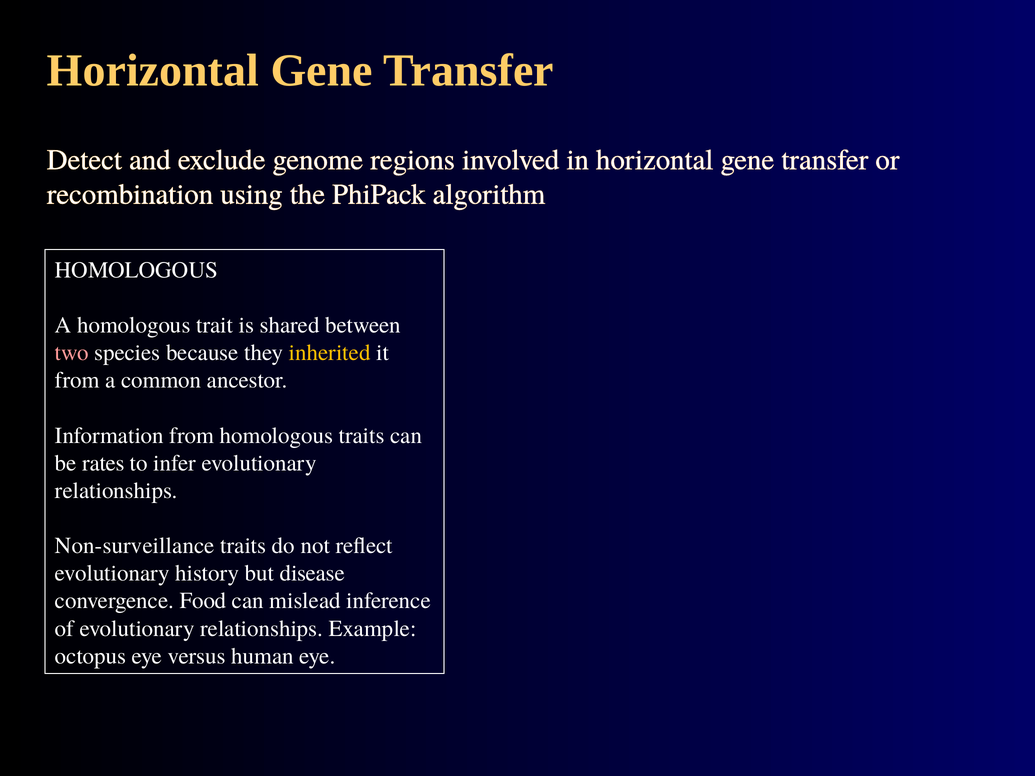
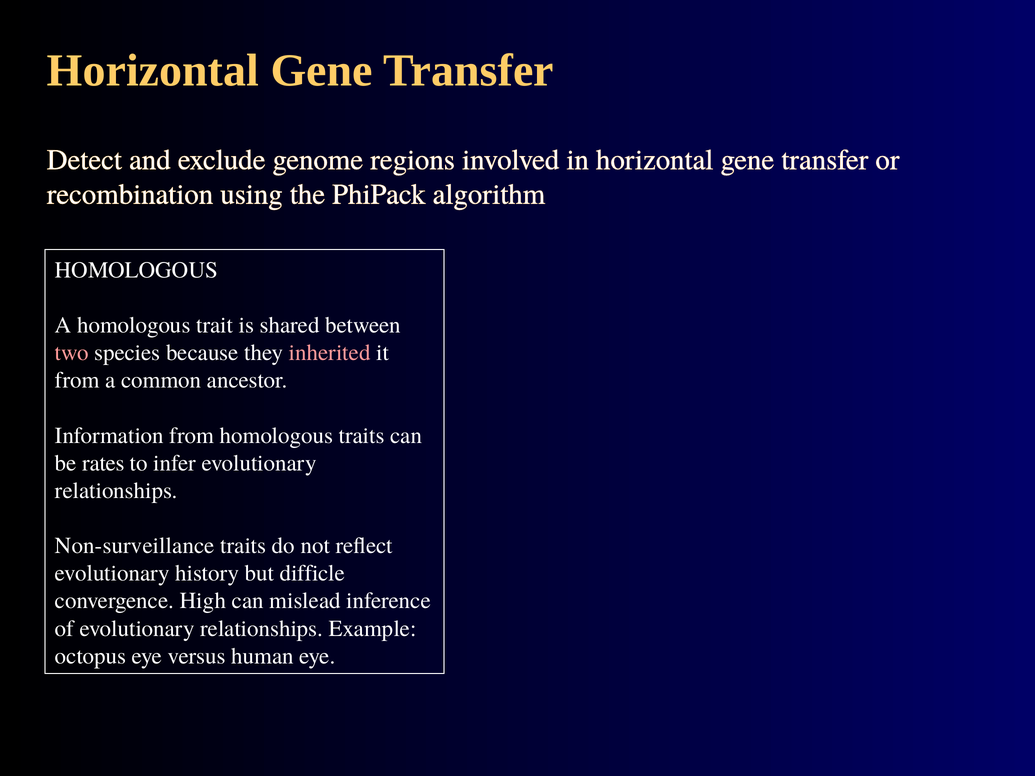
inherited colour: yellow -> pink
disease: disease -> difficle
Food: Food -> High
